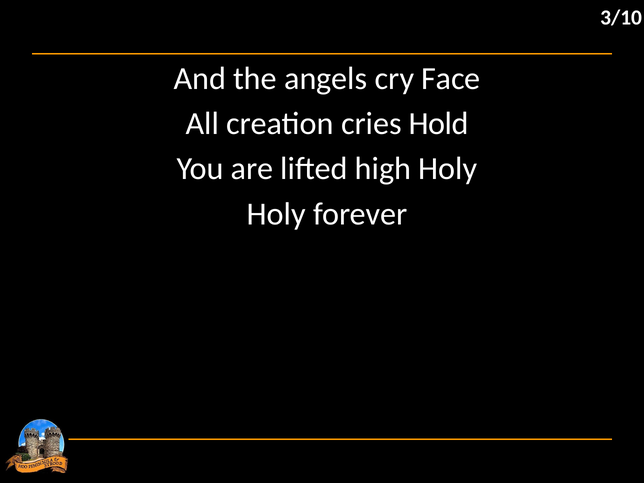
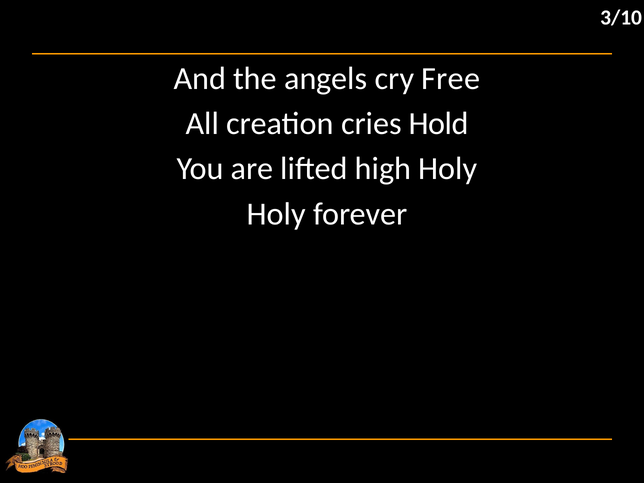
Face: Face -> Free
